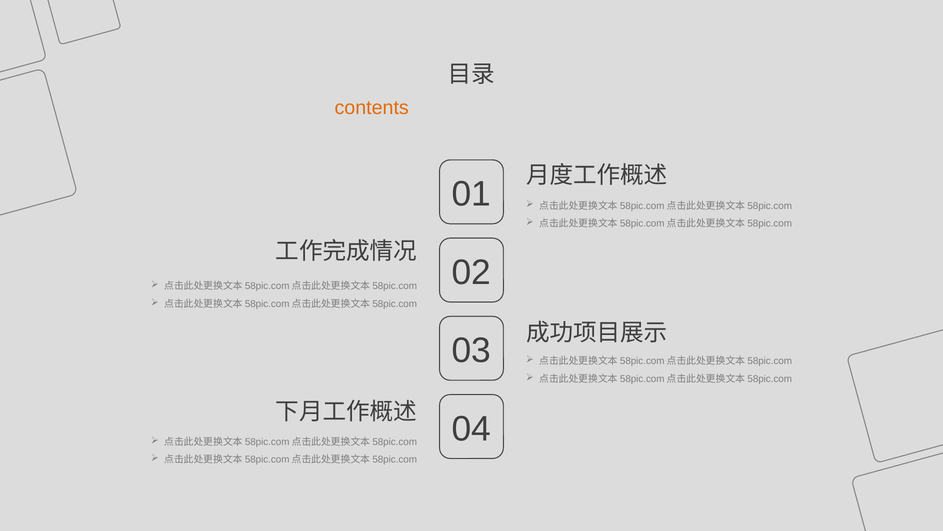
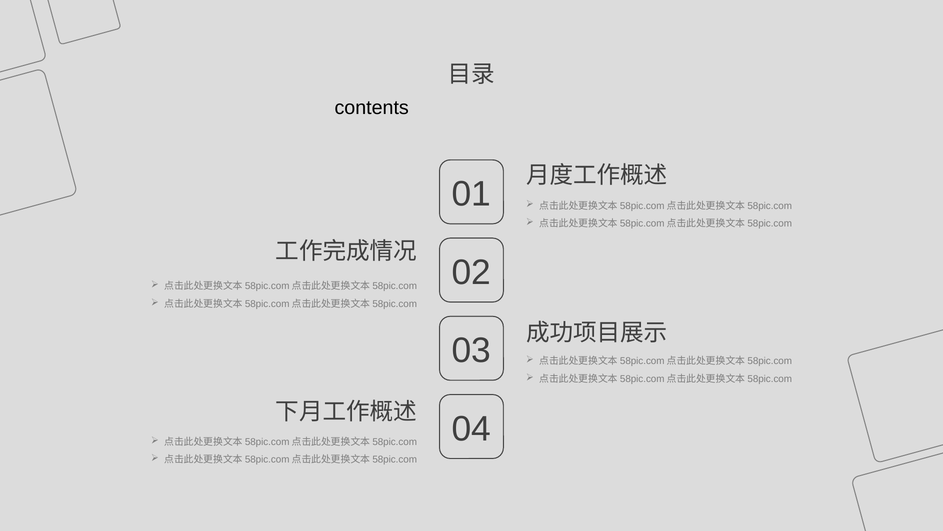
contents colour: orange -> black
